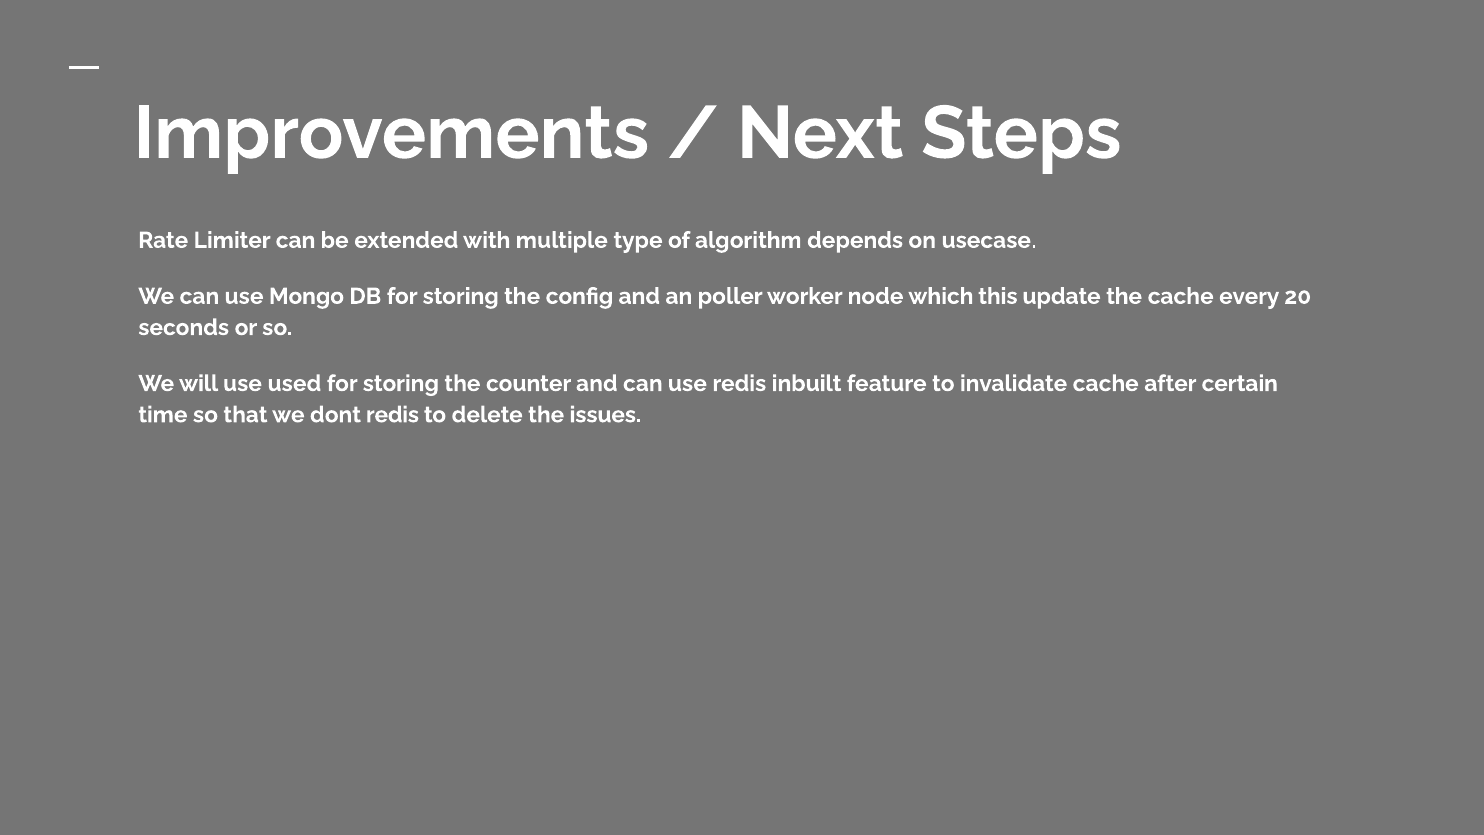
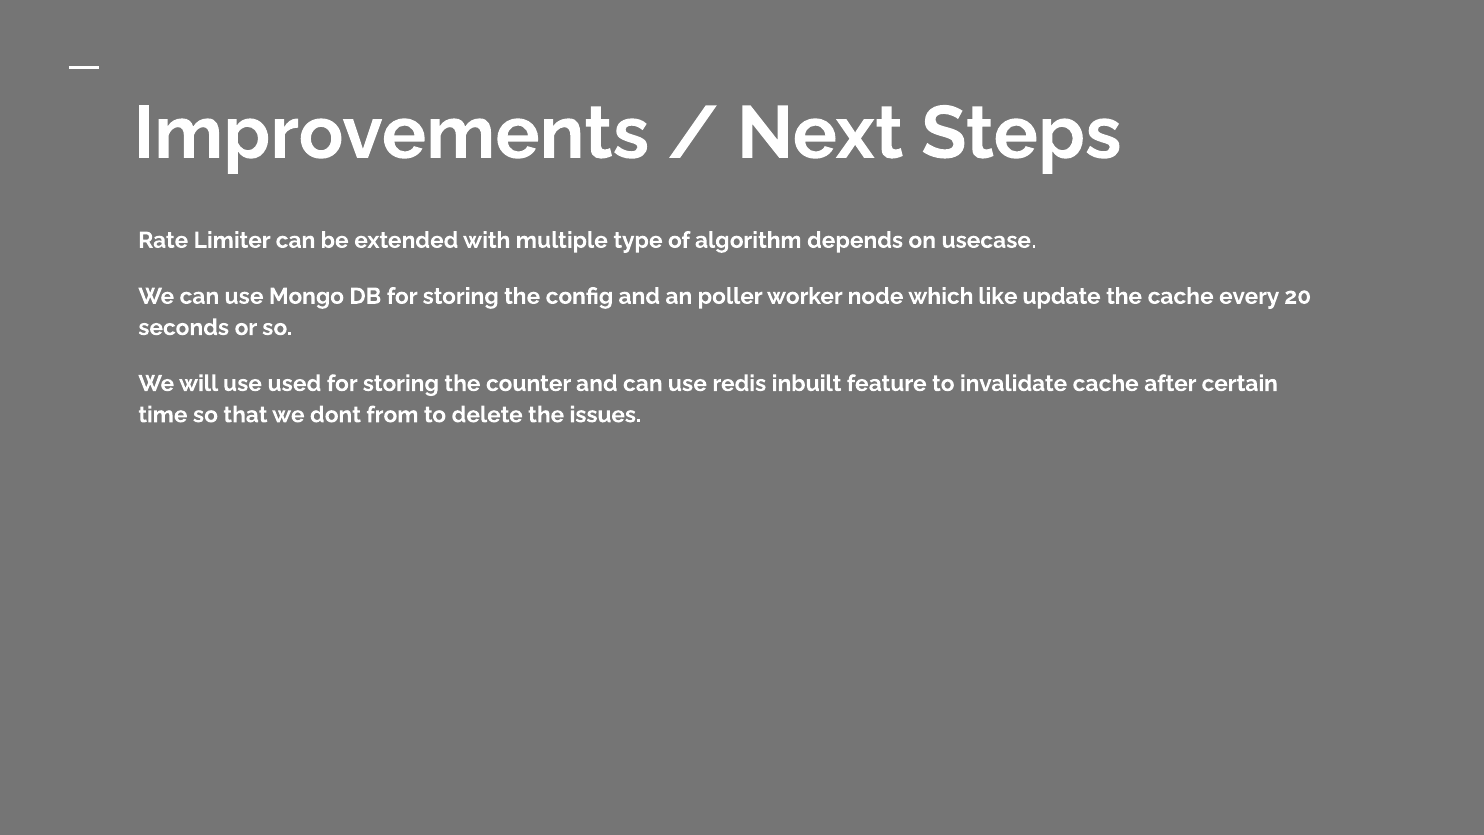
this: this -> like
dont redis: redis -> from
